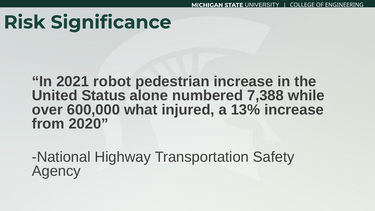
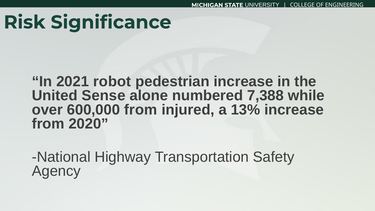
Status: Status -> Sense
600,000 what: what -> from
